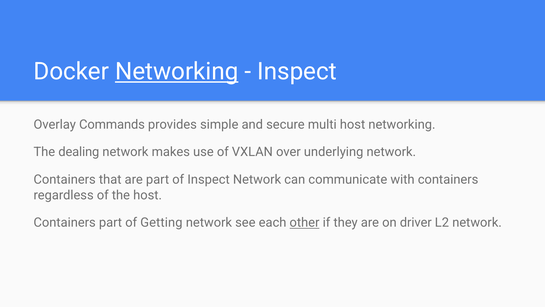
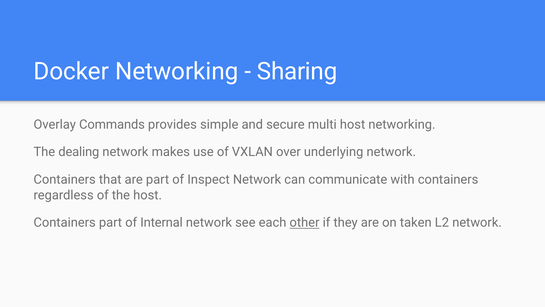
Networking at (177, 71) underline: present -> none
Inspect at (297, 71): Inspect -> Sharing
Getting: Getting -> Internal
driver: driver -> taken
